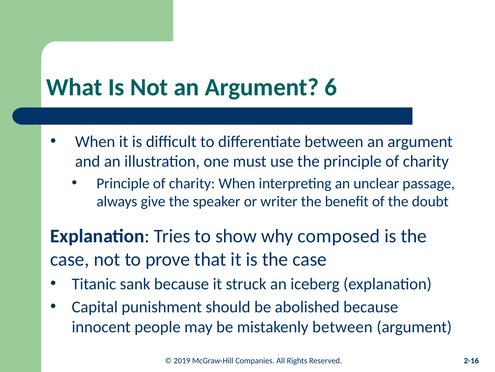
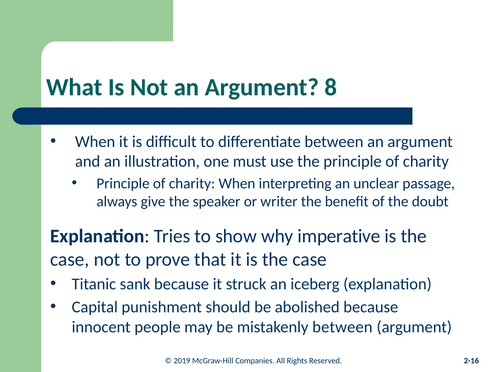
6: 6 -> 8
composed: composed -> imperative
